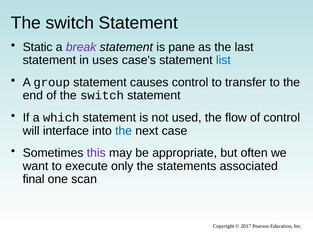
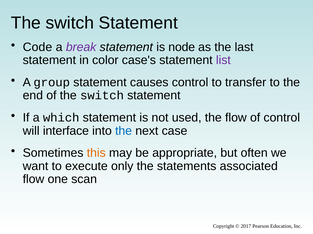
Static: Static -> Code
pane: pane -> node
uses: uses -> color
list colour: blue -> purple
this colour: purple -> orange
final at (34, 180): final -> flow
